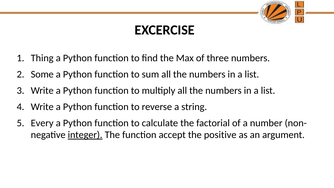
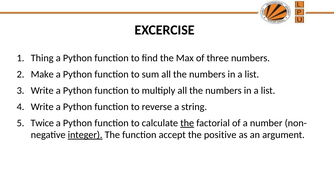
Some: Some -> Make
Every: Every -> Twice
the at (187, 123) underline: none -> present
